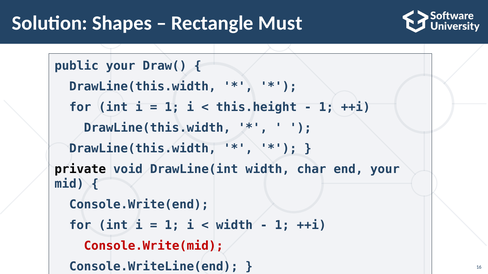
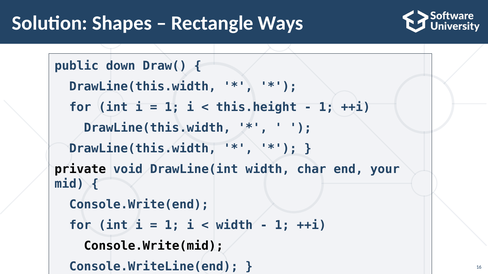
Must: Must -> Ways
public your: your -> down
Console.Write(mid colour: red -> black
